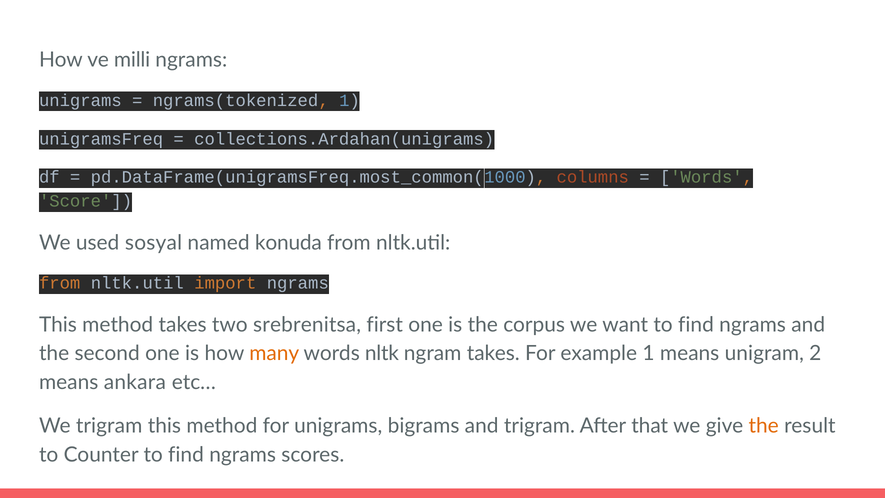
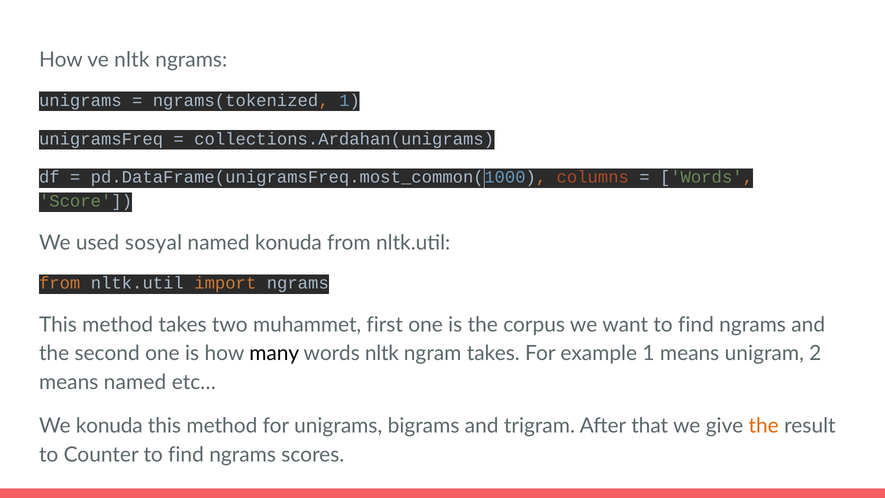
ve milli: milli -> nltk
srebrenitsa: srebrenitsa -> muhammet
many colour: orange -> black
means ankara: ankara -> named
We trigram: trigram -> konuda
